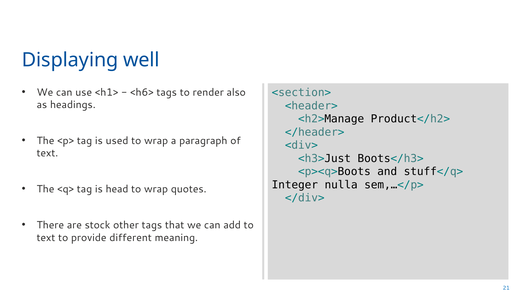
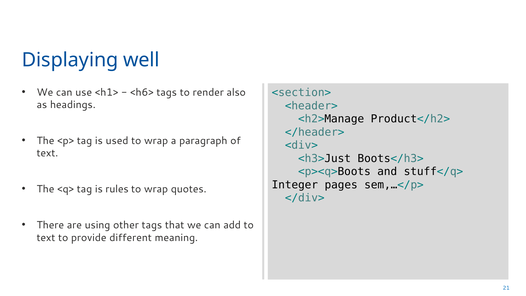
nulla: nulla -> pages
head: head -> rules
stock: stock -> using
